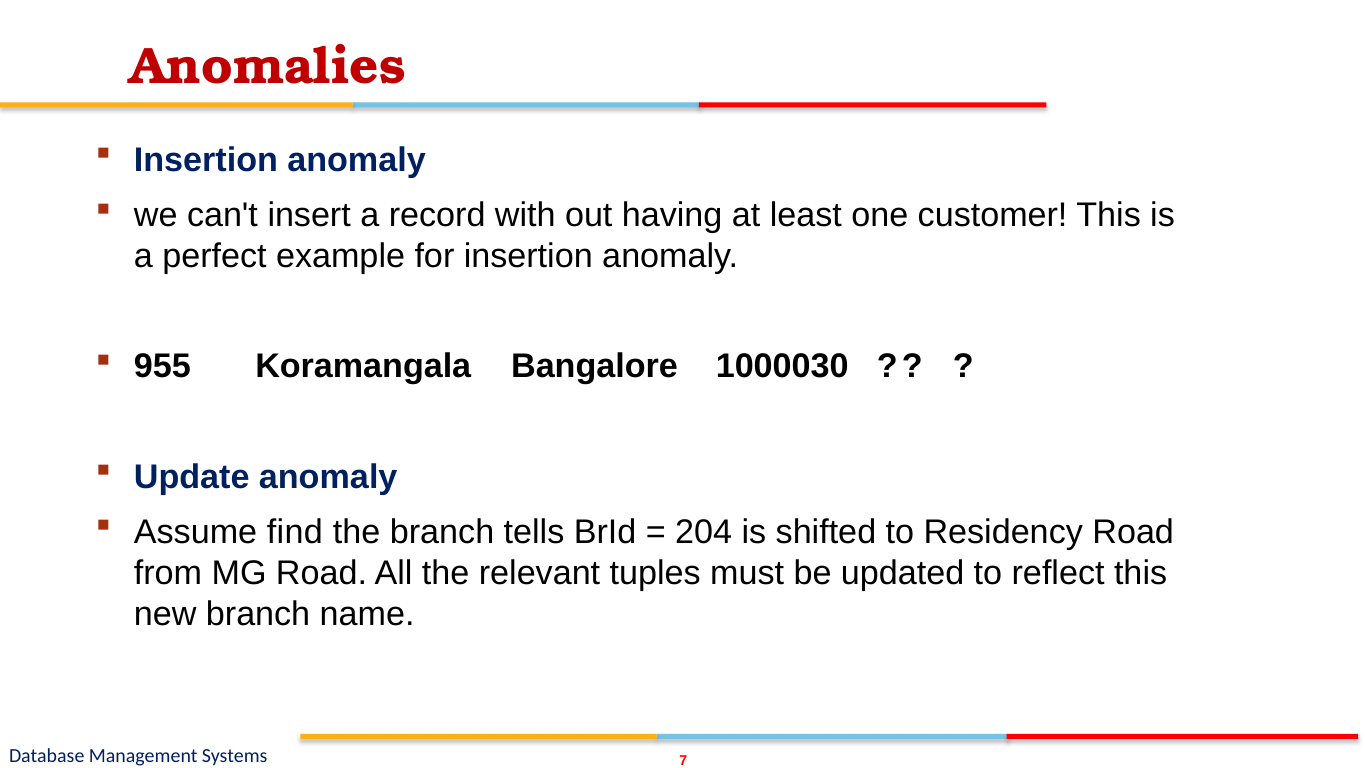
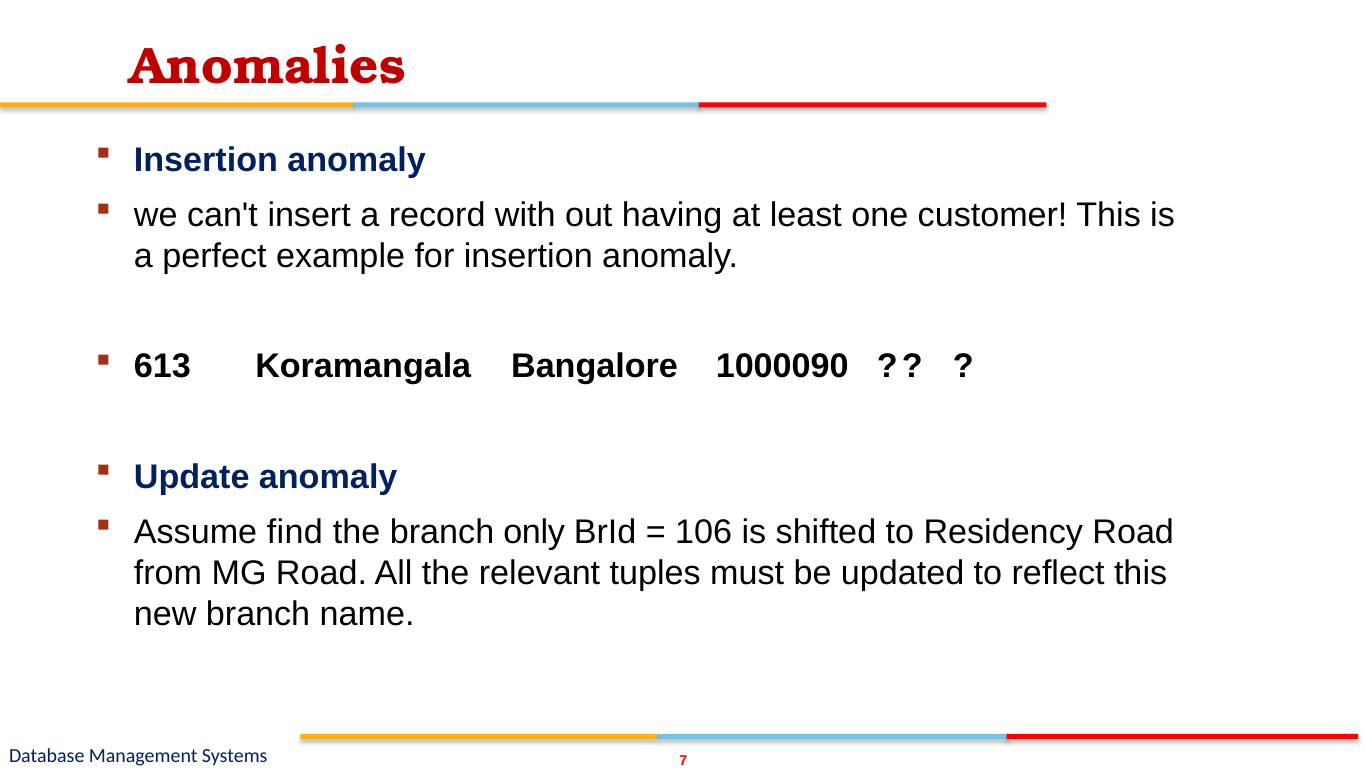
955: 955 -> 613
1000030: 1000030 -> 1000090
tells: tells -> only
204: 204 -> 106
